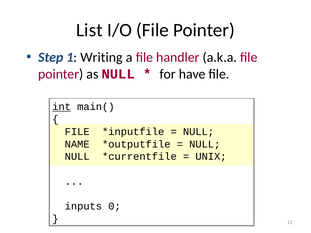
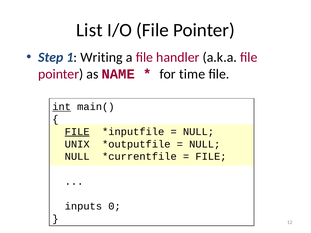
as NULL: NULL -> NAME
have: have -> time
FILE at (77, 132) underline: none -> present
NAME: NAME -> UNIX
UNIX at (211, 157): UNIX -> FILE
